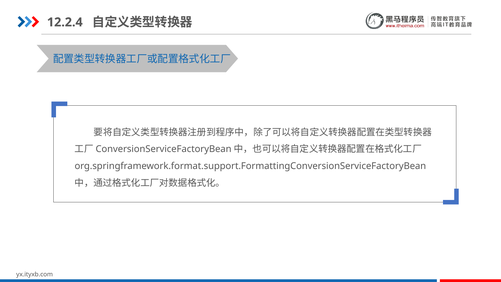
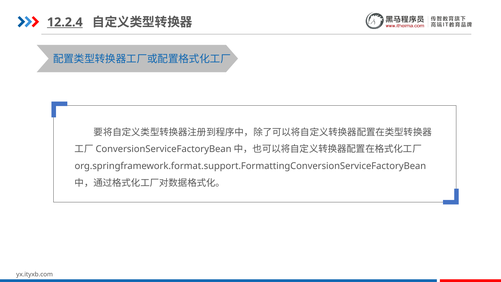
12.2.4 underline: none -> present
